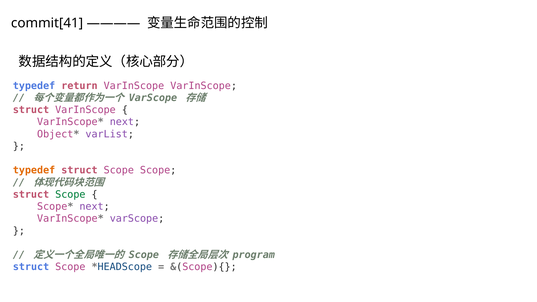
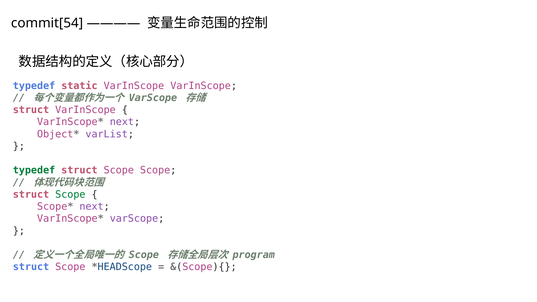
commit[41: commit[41 -> commit[54
return: return -> static
typedef at (34, 170) colour: orange -> green
